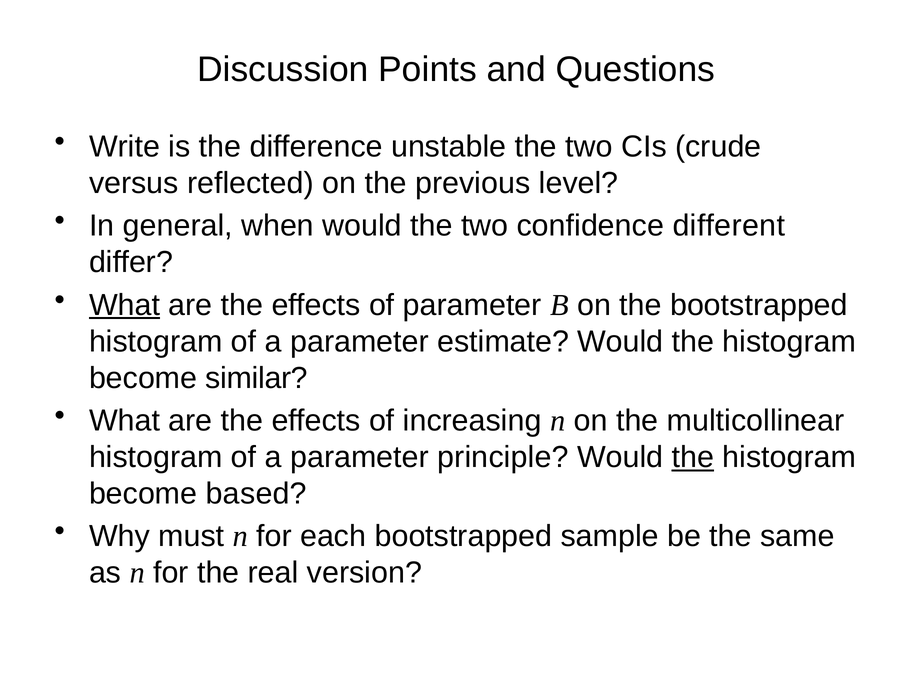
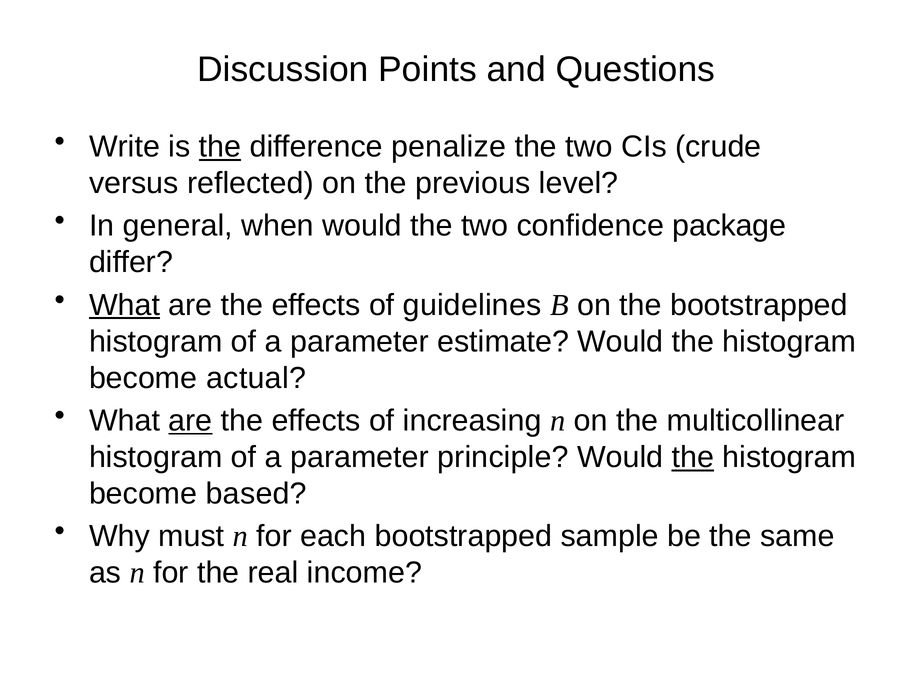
the at (220, 147) underline: none -> present
unstable: unstable -> penalize
different: different -> package
of parameter: parameter -> guidelines
similar: similar -> actual
are at (190, 421) underline: none -> present
version: version -> income
